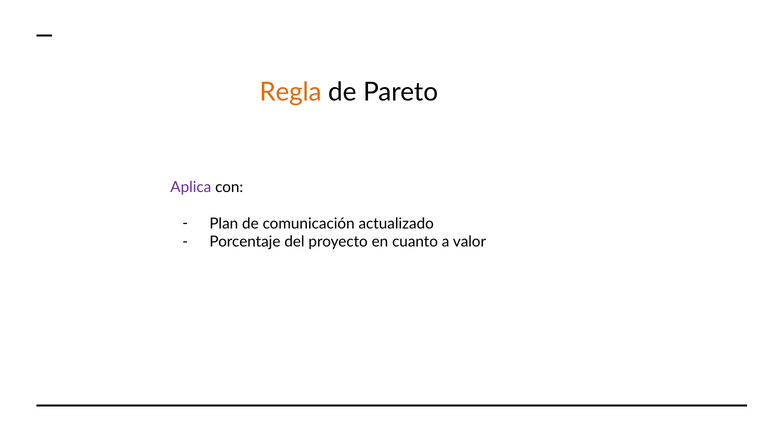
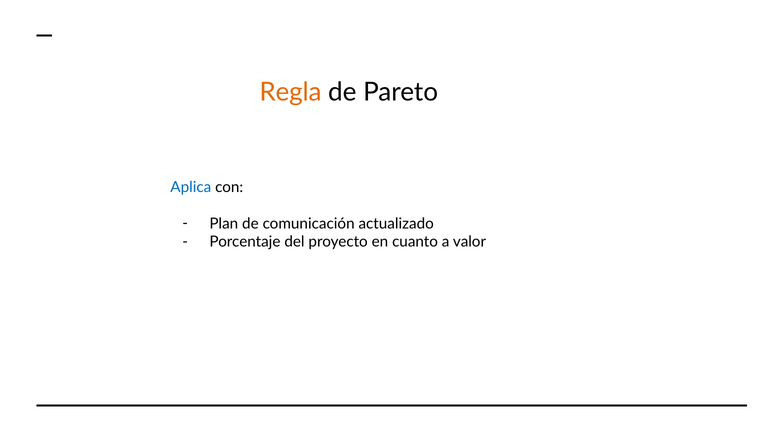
Aplica colour: purple -> blue
